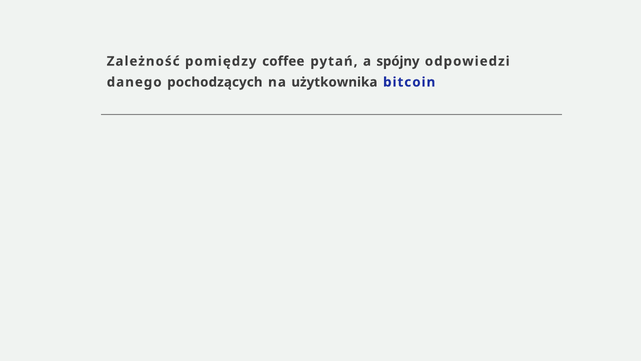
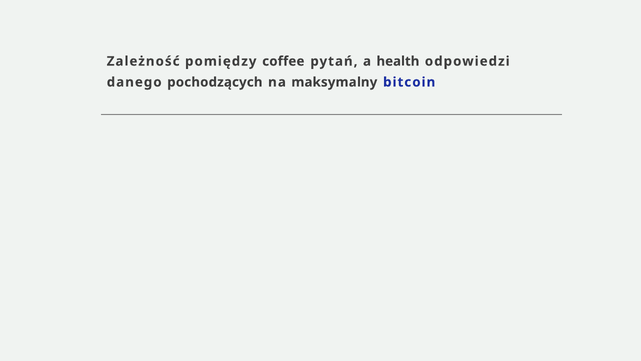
spójny: spójny -> health
użytkownika: użytkownika -> maksymalny
